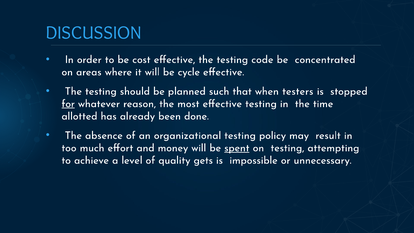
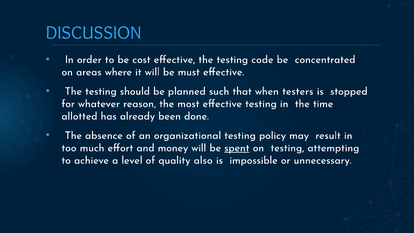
cycle: cycle -> must
for underline: present -> none
gets: gets -> also
